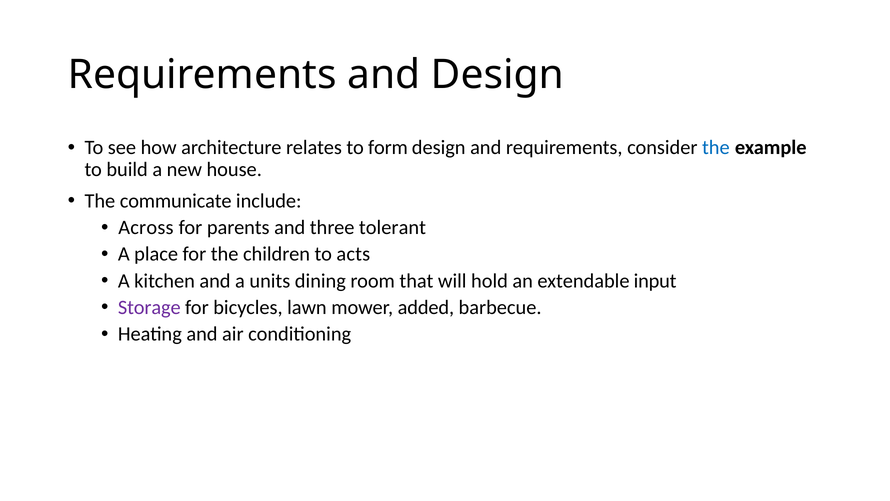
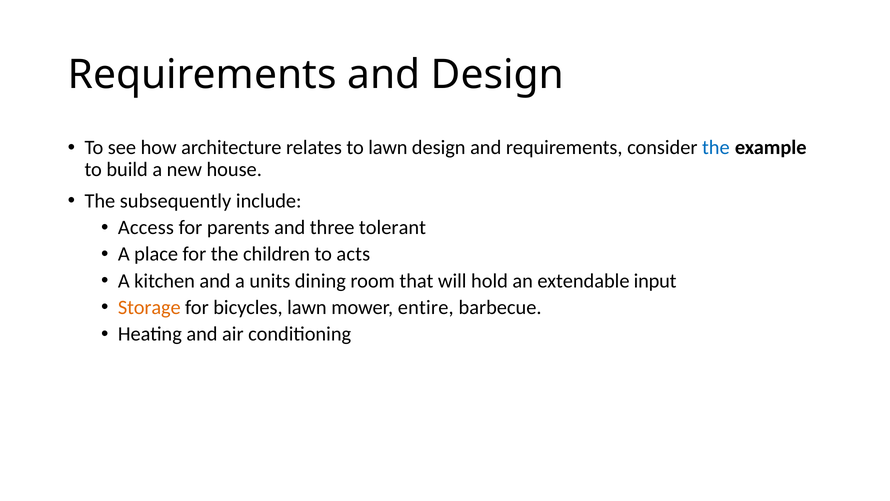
to form: form -> lawn
communicate: communicate -> subsequently
Across: Across -> Access
Storage colour: purple -> orange
added: added -> entire
